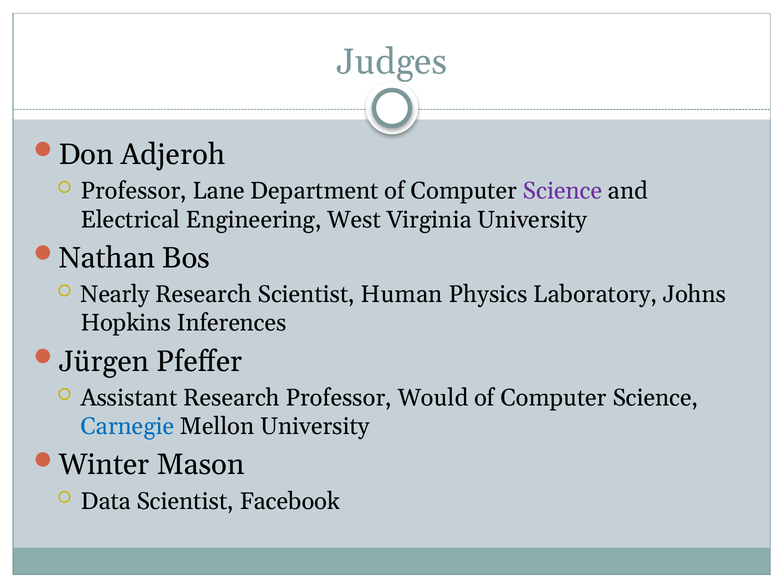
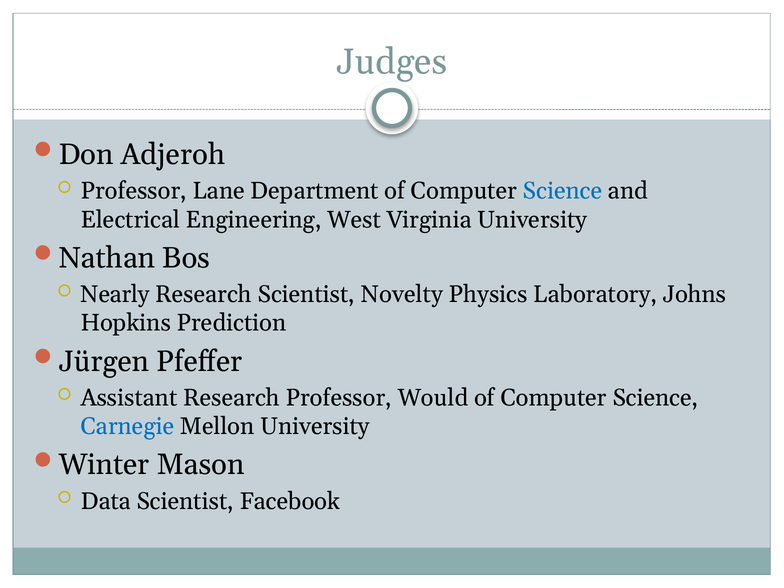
Science at (563, 191) colour: purple -> blue
Human: Human -> Novelty
Inferences: Inferences -> Prediction
